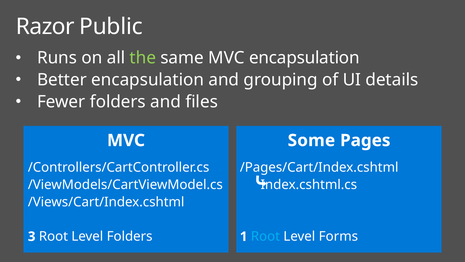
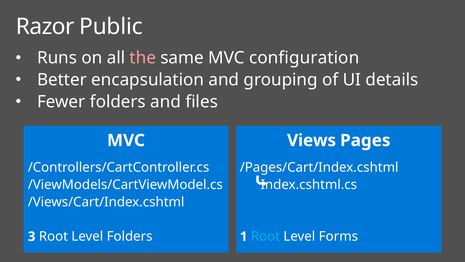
the colour: light green -> pink
MVC encapsulation: encapsulation -> configuration
Some: Some -> Views
